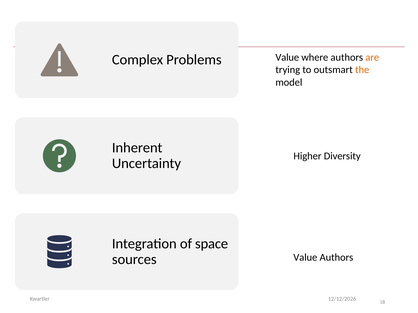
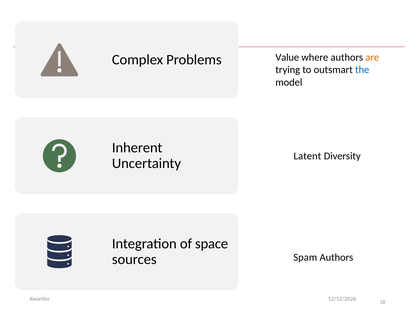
the colour: orange -> blue
Higher: Higher -> Latent
Value at (305, 258): Value -> Spam
